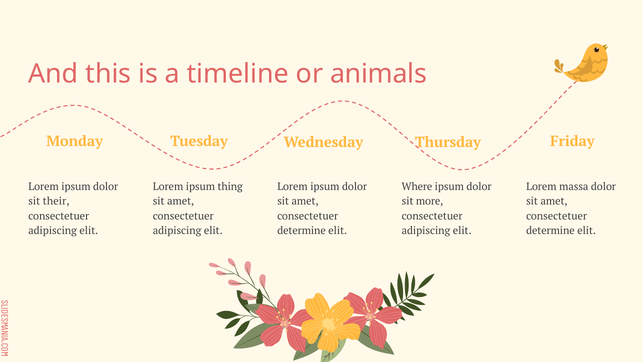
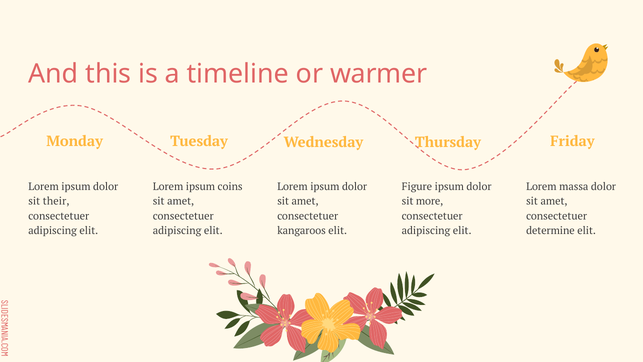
animals: animals -> warmer
thing: thing -> coins
Where: Where -> Figure
determine at (302, 231): determine -> kangaroos
